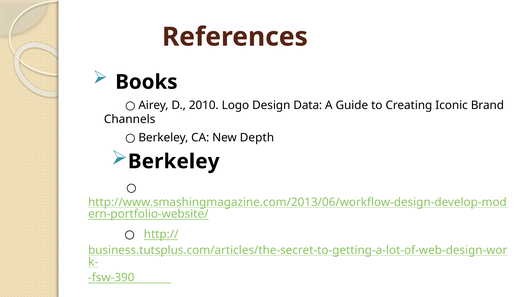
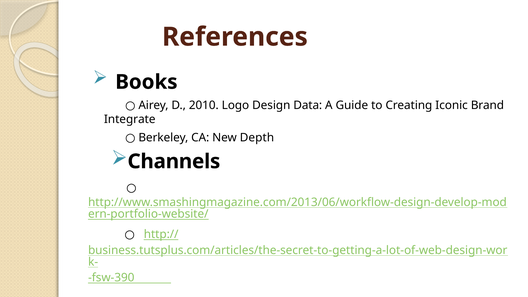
Channels: Channels -> Integrate
Berkeley at (174, 161): Berkeley -> Channels
